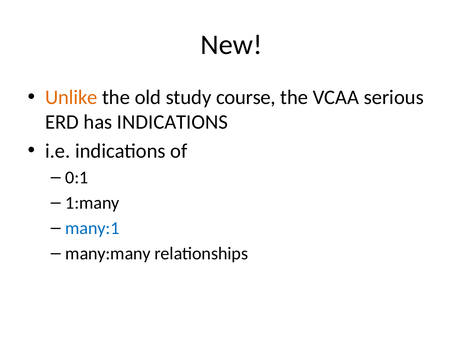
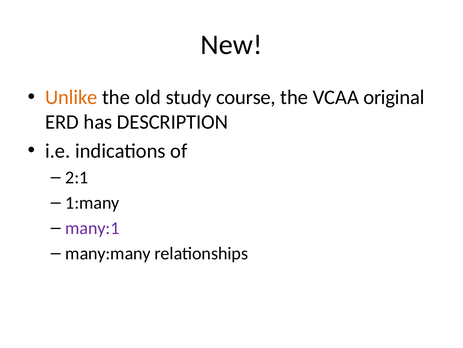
serious: serious -> original
has INDICATIONS: INDICATIONS -> DESCRIPTION
0:1: 0:1 -> 2:1
many:1 colour: blue -> purple
